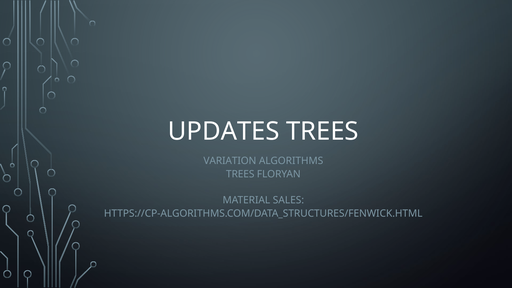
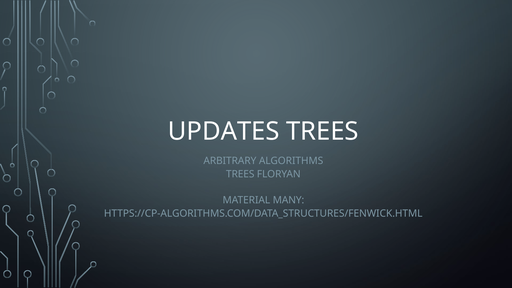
VARIATION: VARIATION -> ARBITRARY
SALES: SALES -> MANY
